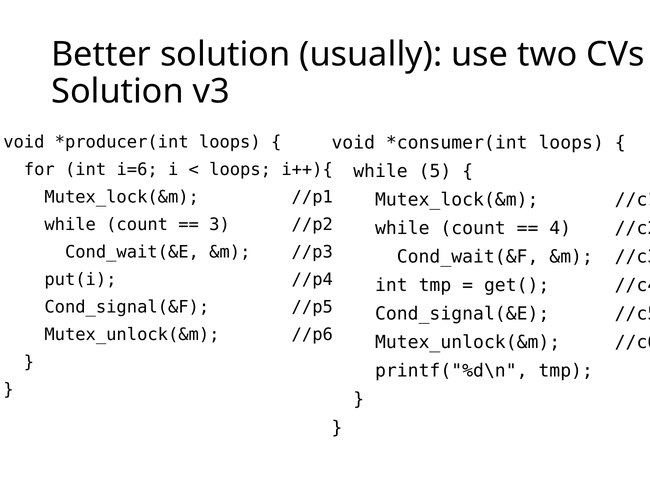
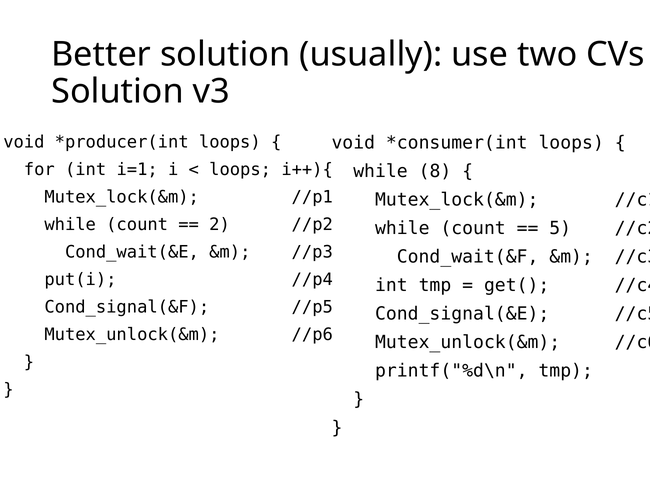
i=6: i=6 -> i=1
5: 5 -> 8
3: 3 -> 2
4: 4 -> 5
